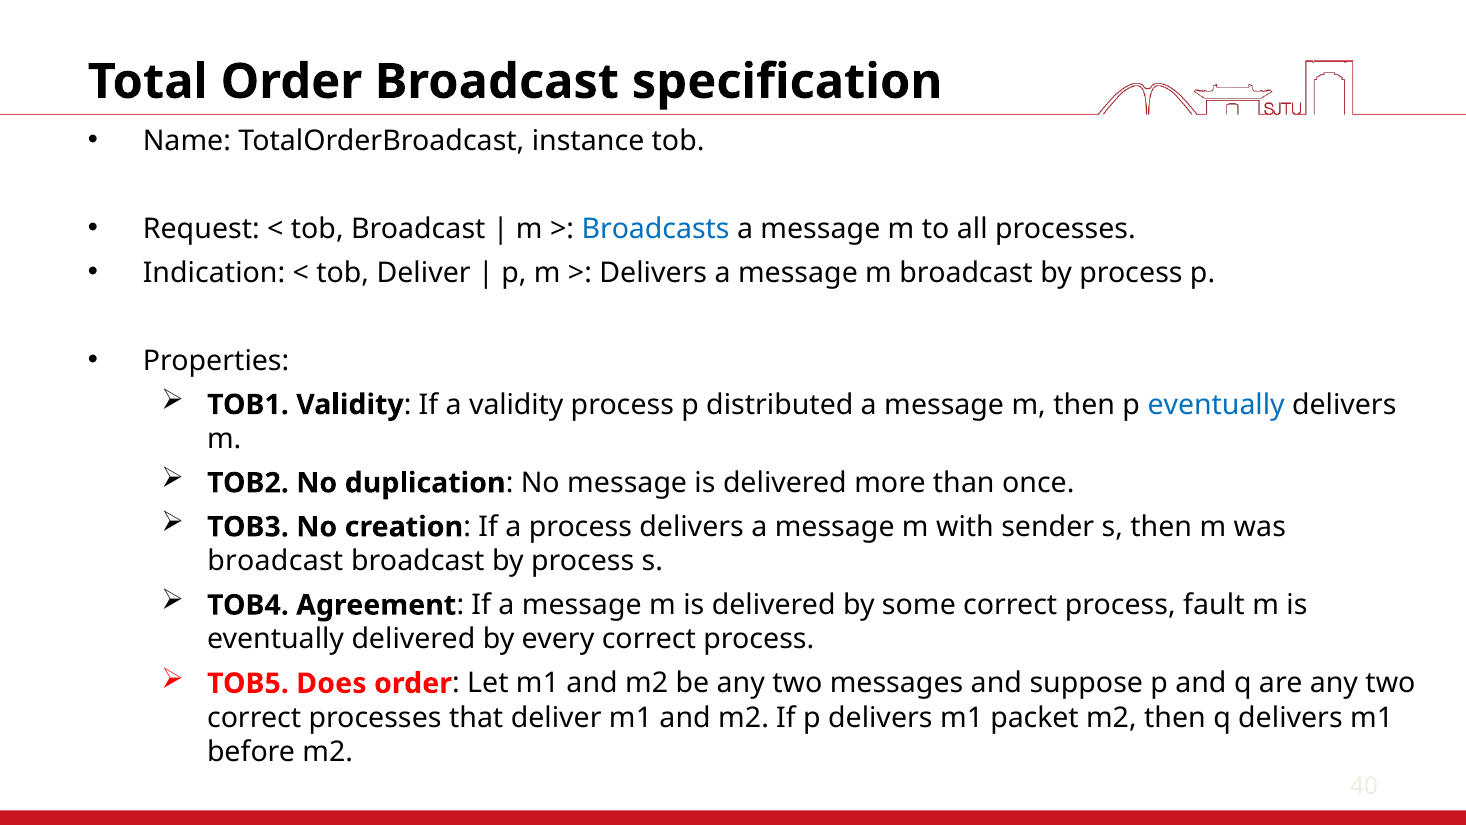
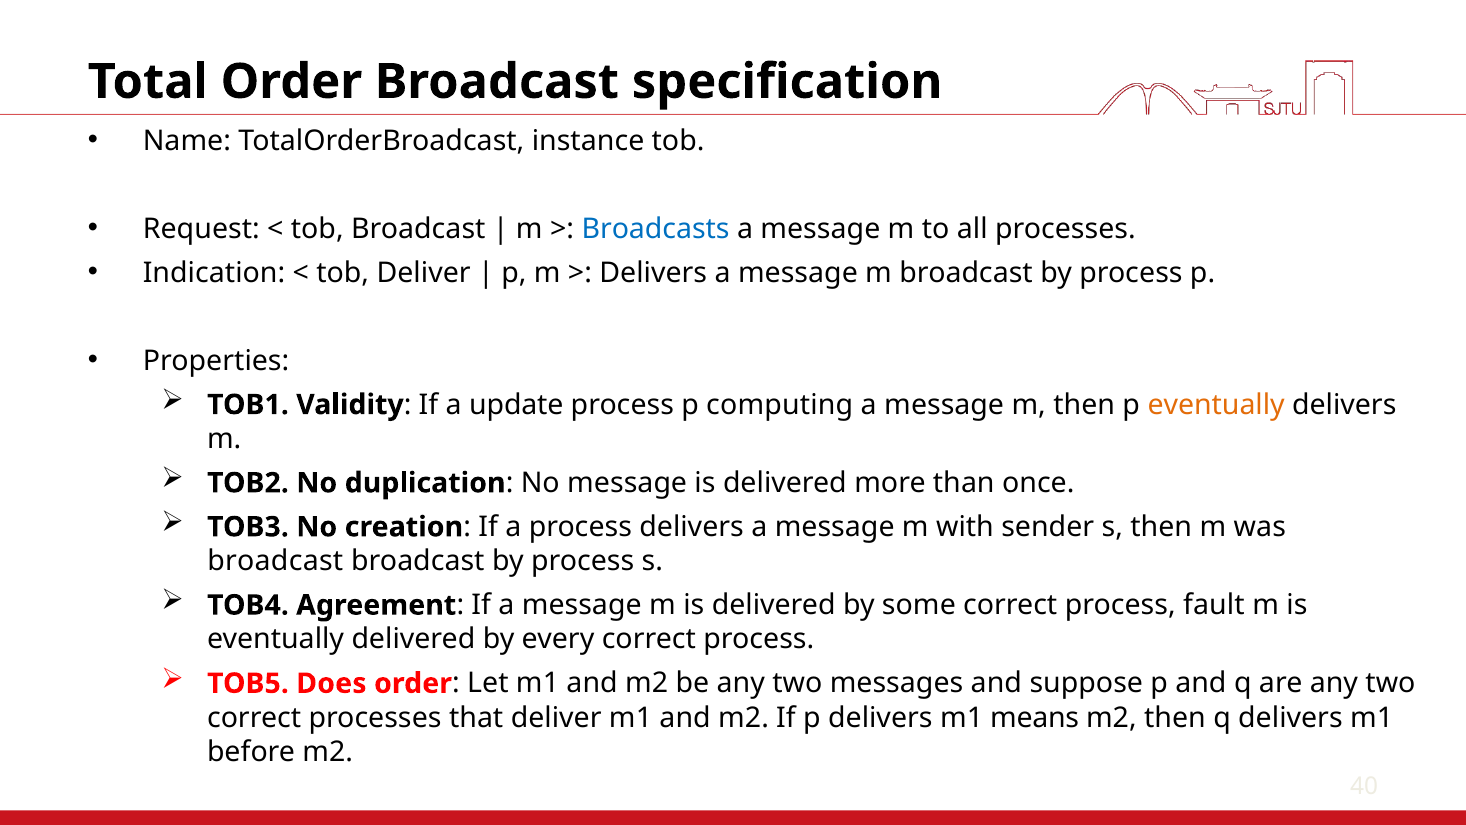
a validity: validity -> update
distributed: distributed -> computing
eventually at (1216, 405) colour: blue -> orange
packet: packet -> means
